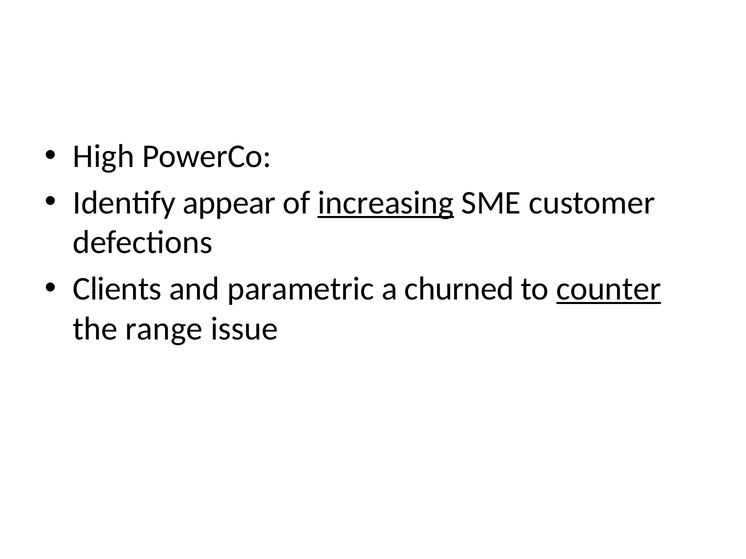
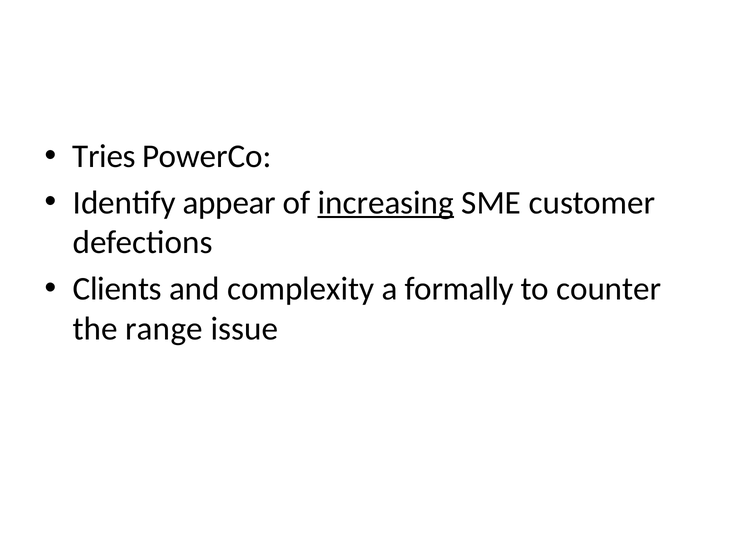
High: High -> Tries
parametric: parametric -> complexity
churned: churned -> formally
counter underline: present -> none
